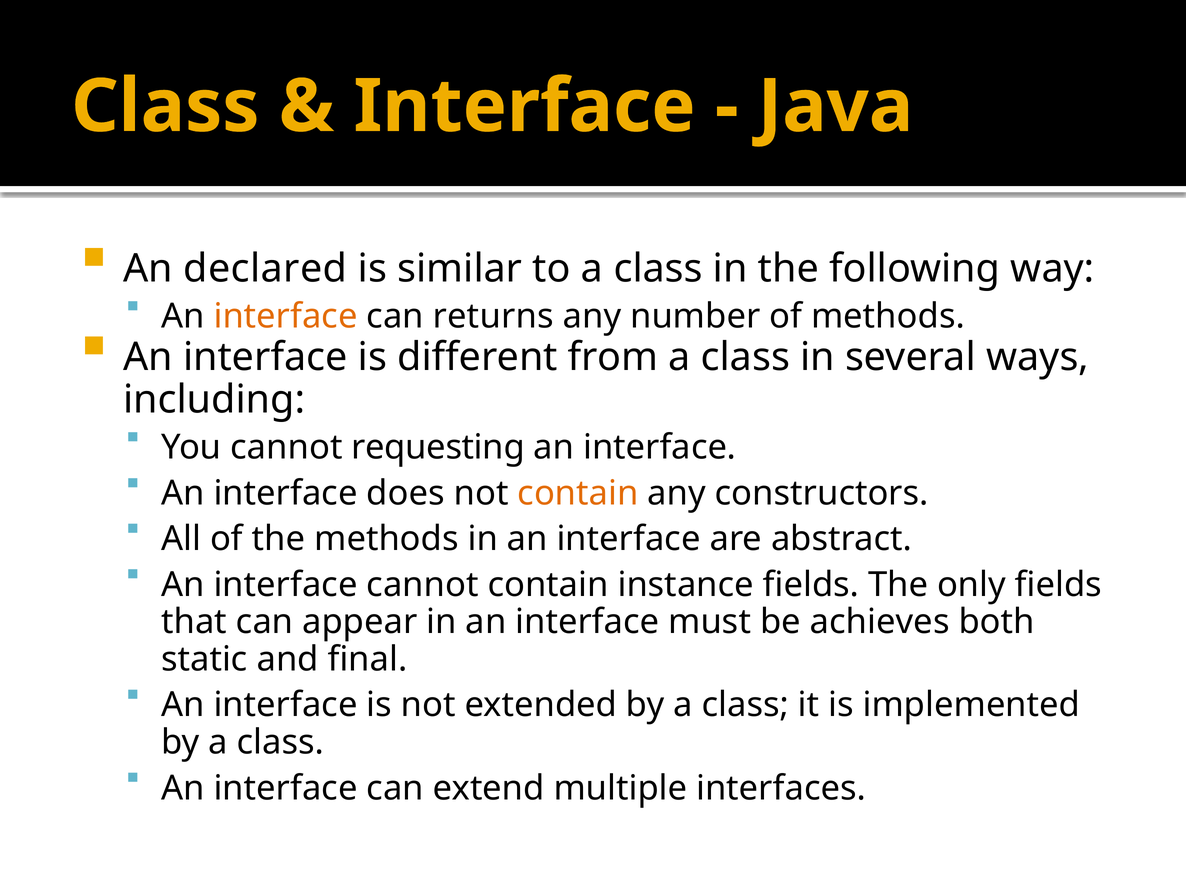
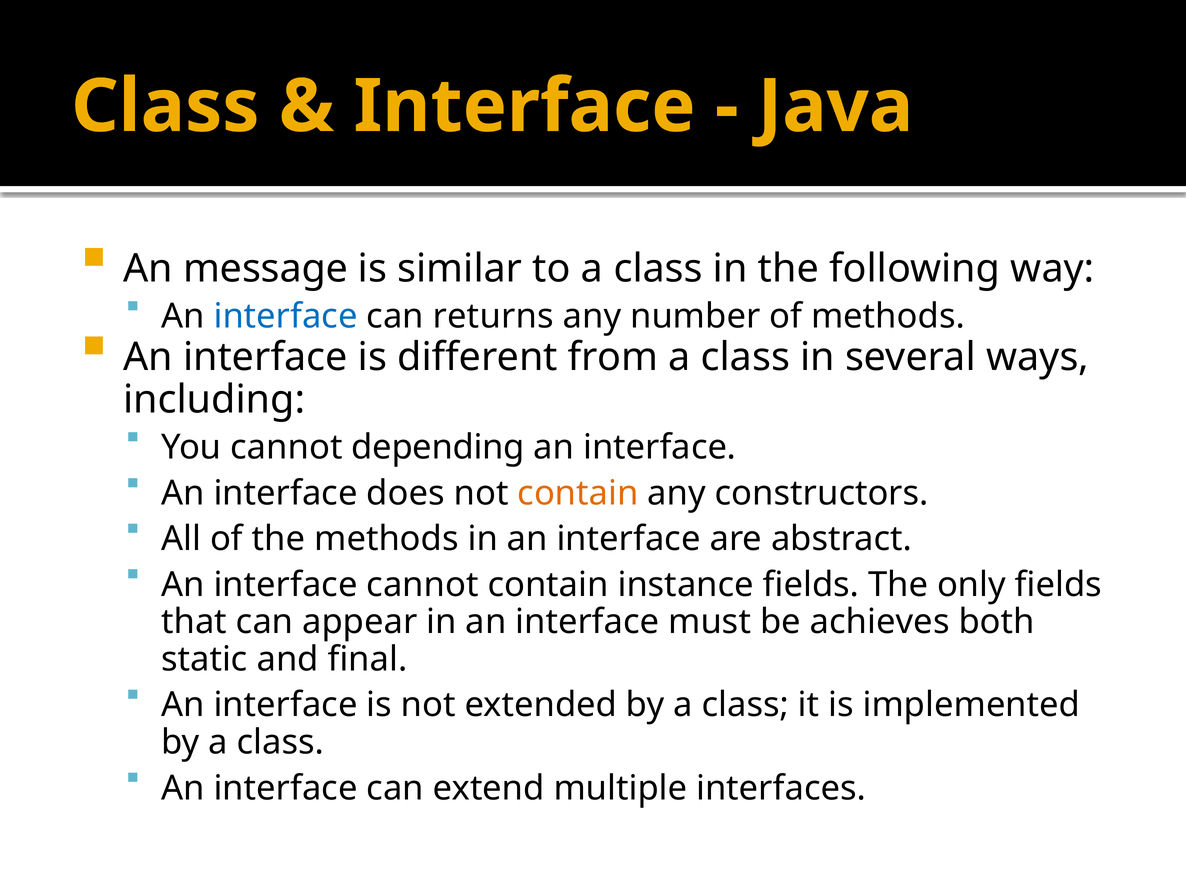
declared: declared -> message
interface at (286, 316) colour: orange -> blue
requesting: requesting -> depending
